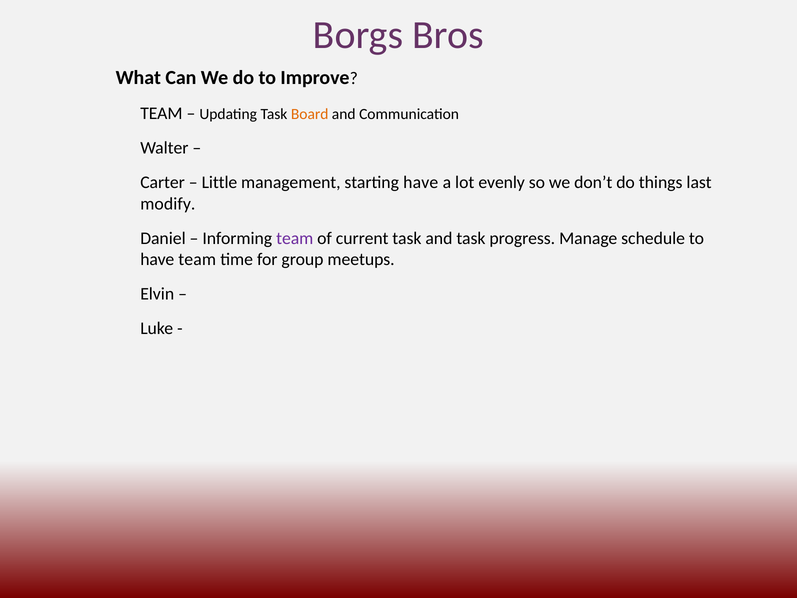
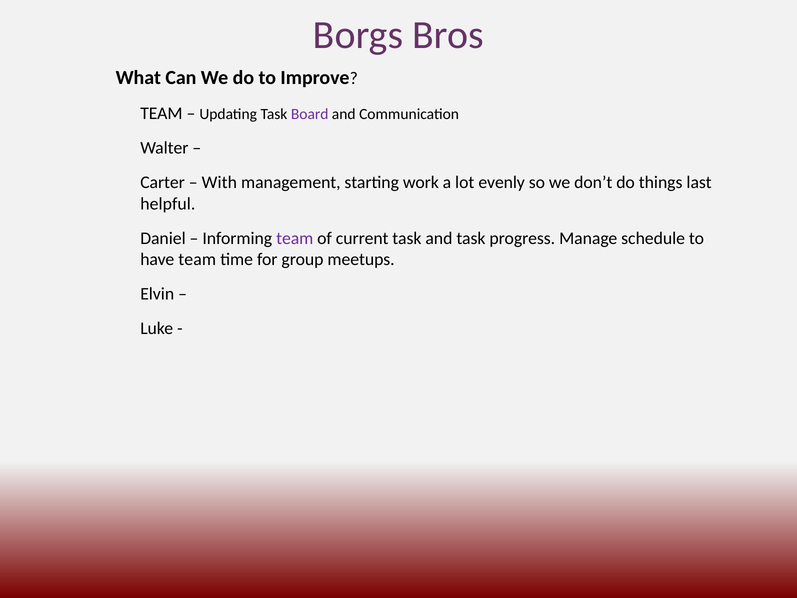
Board colour: orange -> purple
Little: Little -> With
starting have: have -> work
modify: modify -> helpful
